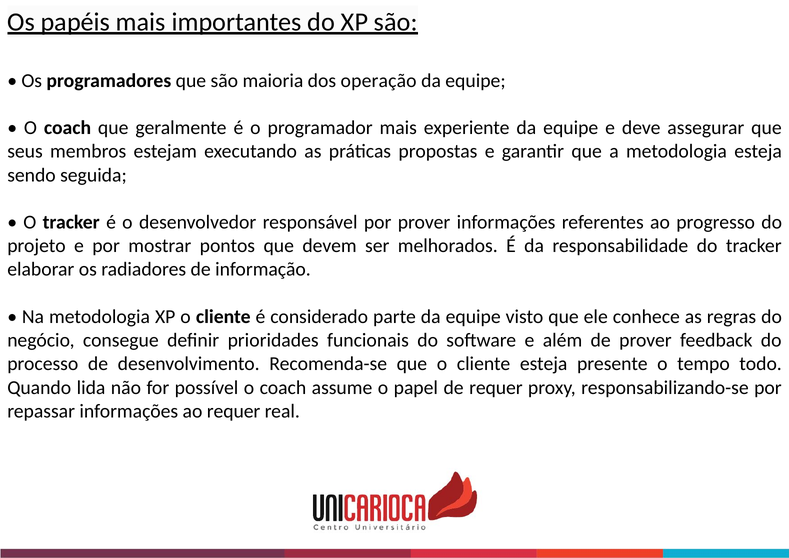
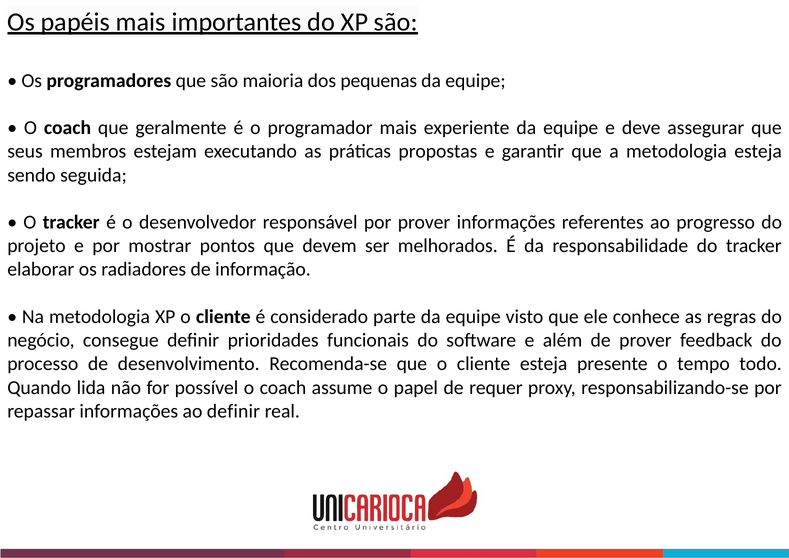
operação: operação -> pequenas
ao requer: requer -> definir
